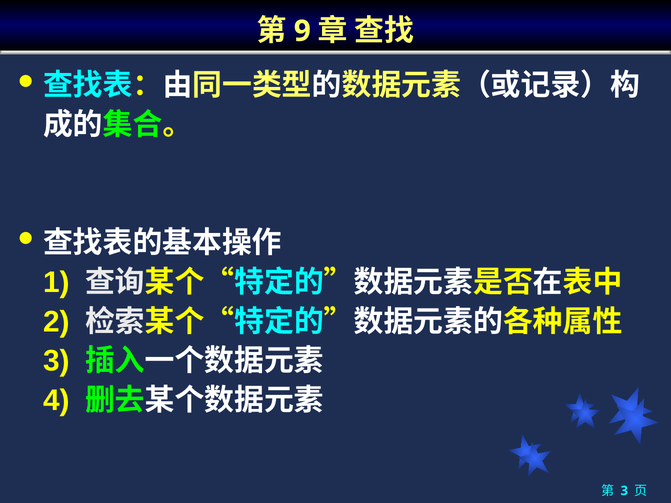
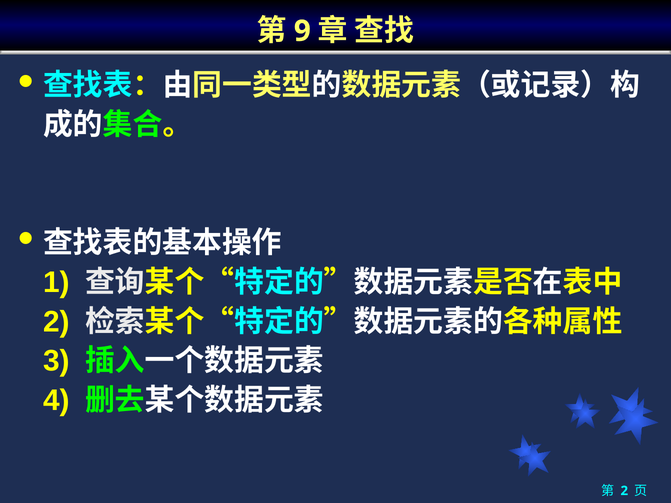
3 at (624, 491): 3 -> 2
